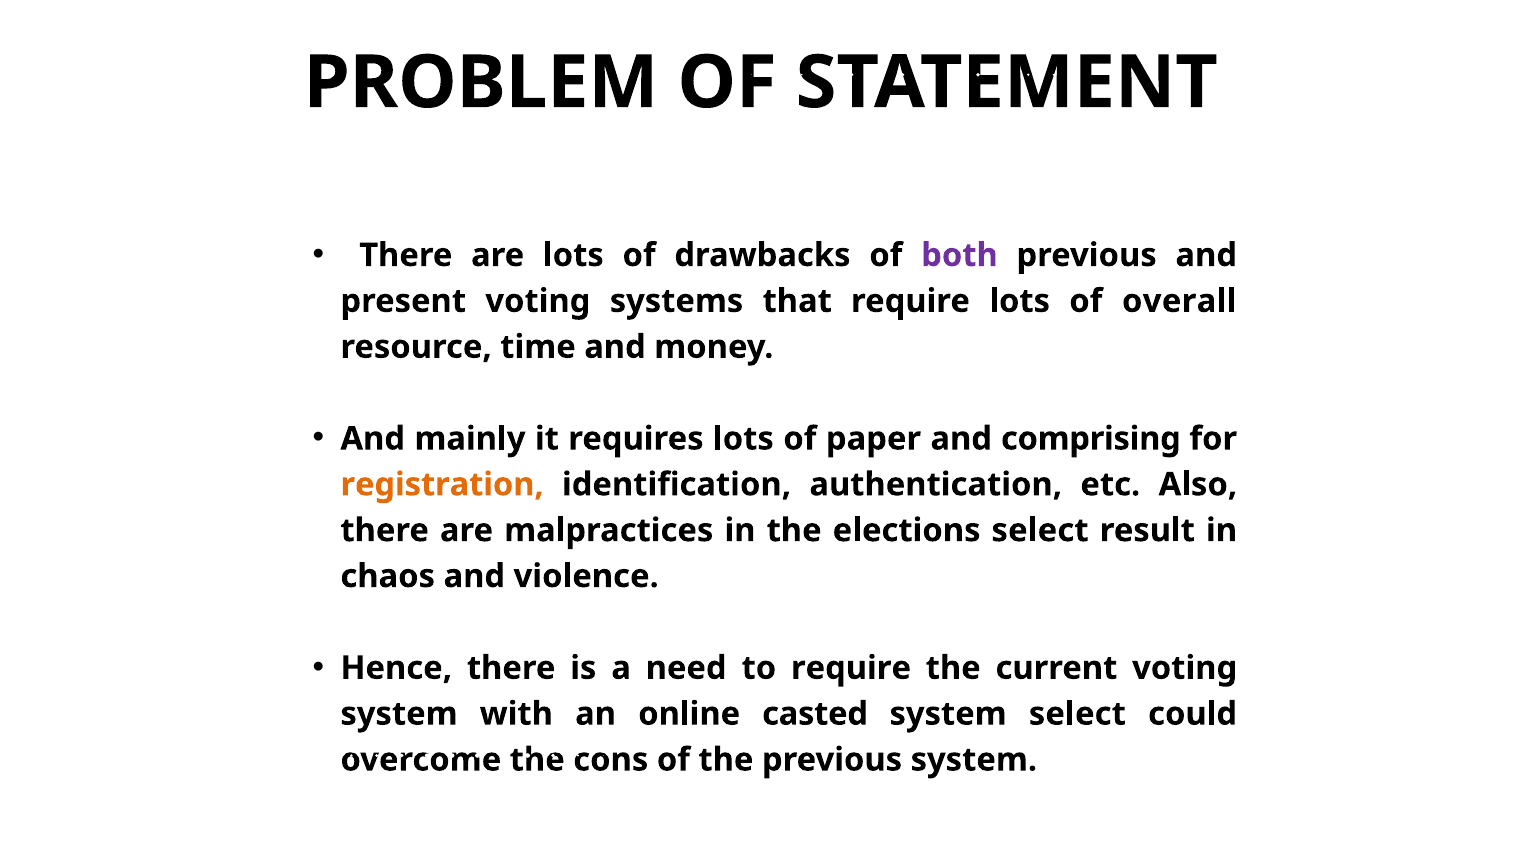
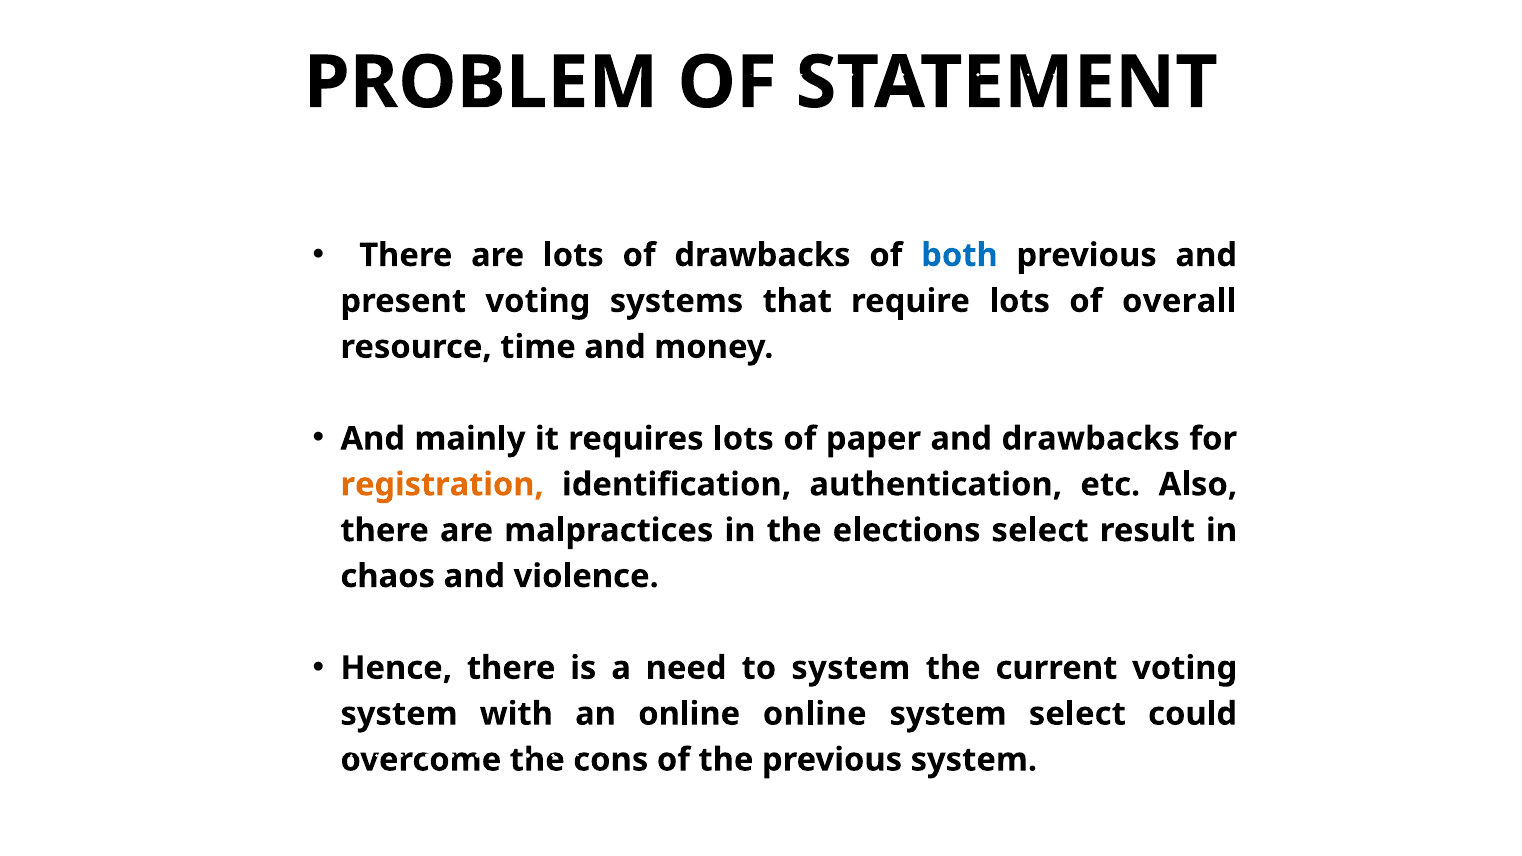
both colour: purple -> blue
and comprising: comprising -> drawbacks
to require: require -> system
online casted: casted -> online
